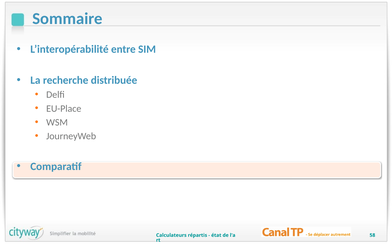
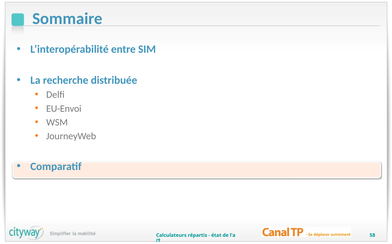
EU-Place: EU-Place -> EU-Envoi
